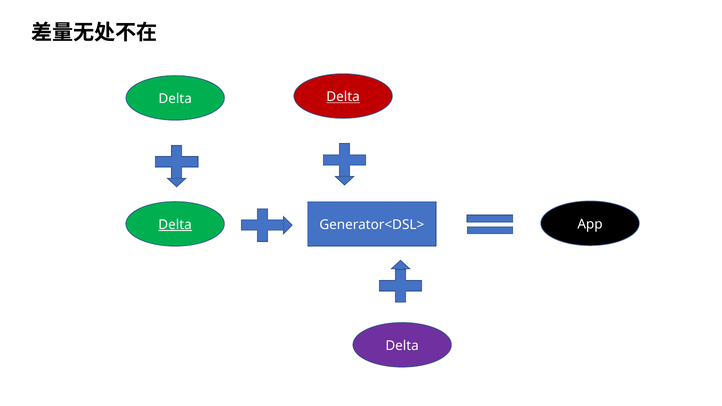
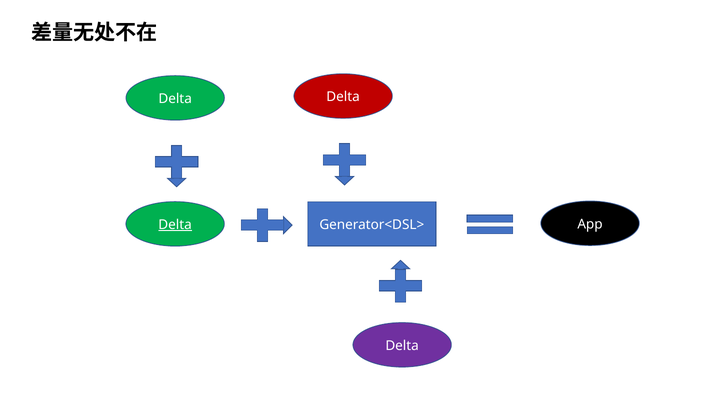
Delta at (343, 97) underline: present -> none
